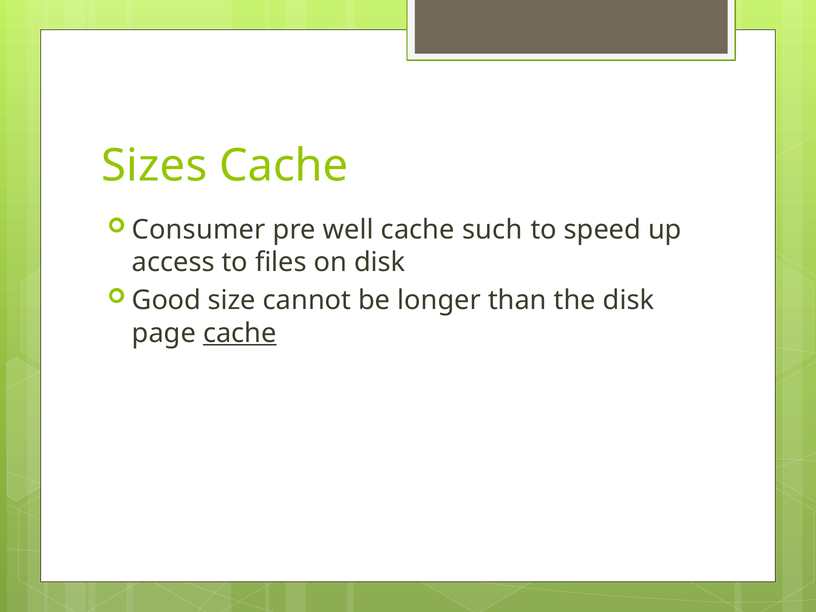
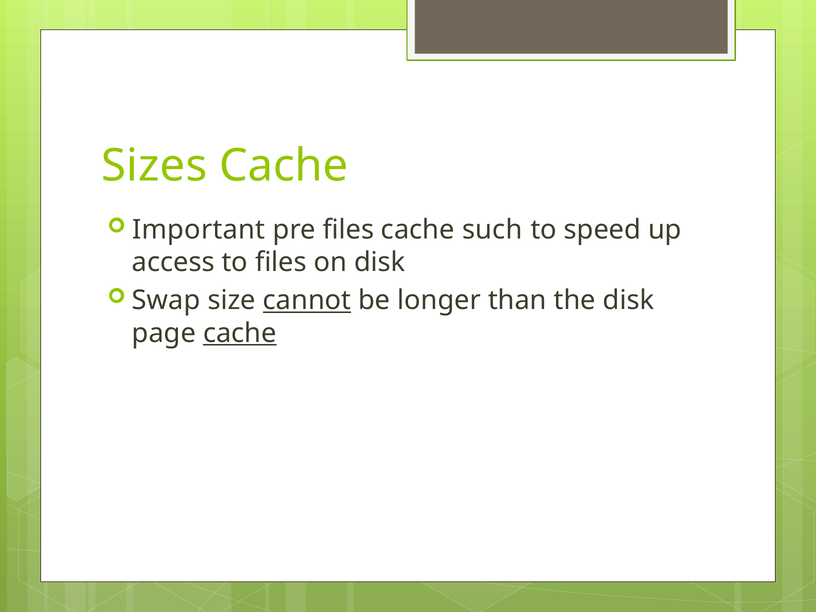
Consumer: Consumer -> Important
pre well: well -> files
Good: Good -> Swap
cannot underline: none -> present
